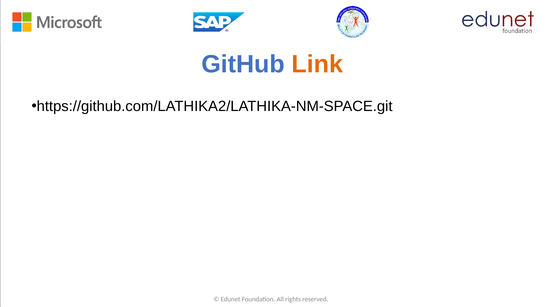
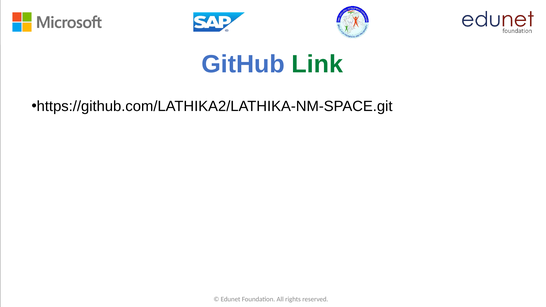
Link colour: orange -> green
